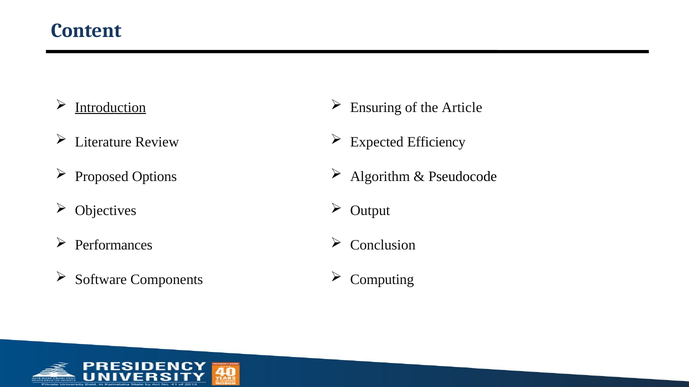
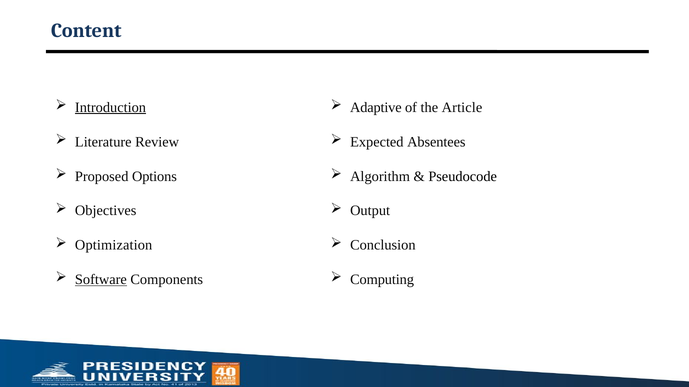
Ensuring: Ensuring -> Adaptive
Efficiency: Efficiency -> Absentees
Performances: Performances -> Optimization
Software underline: none -> present
